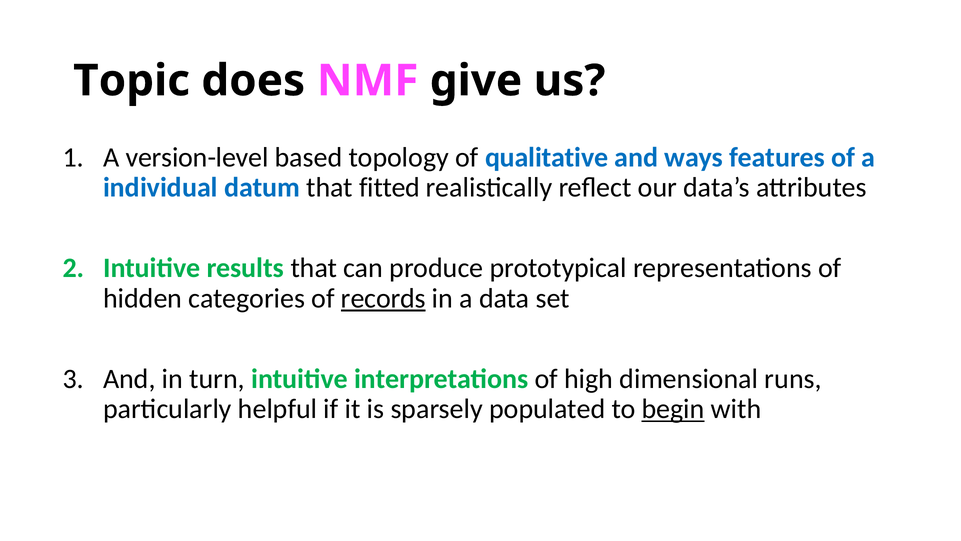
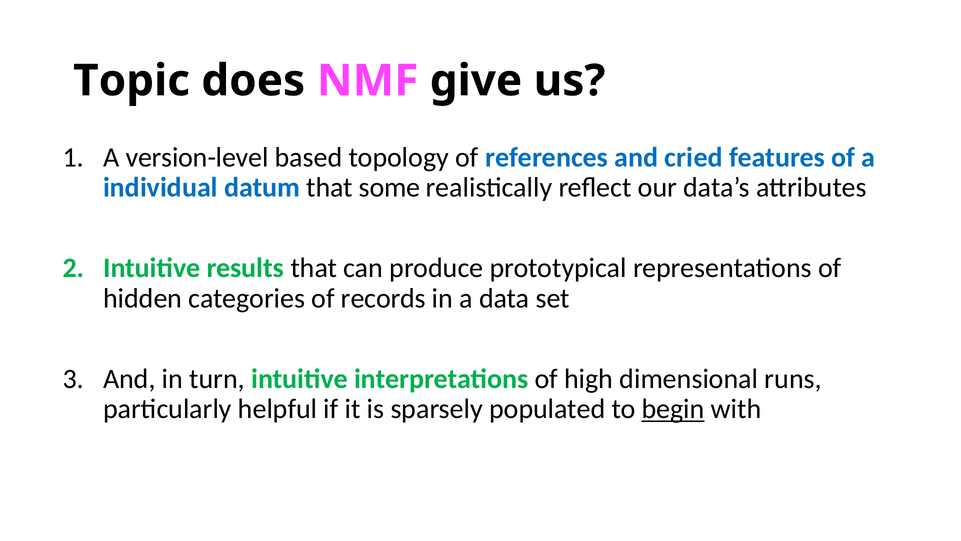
qualitative: qualitative -> references
ways: ways -> cried
fitted: fitted -> some
records underline: present -> none
